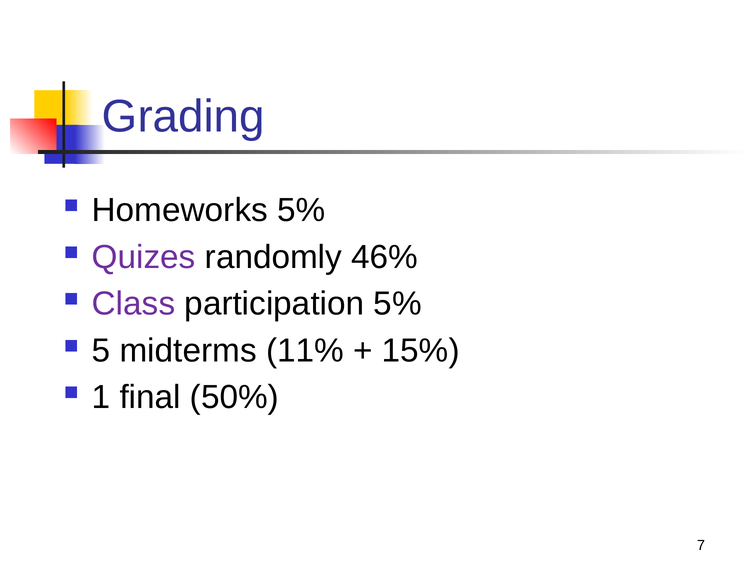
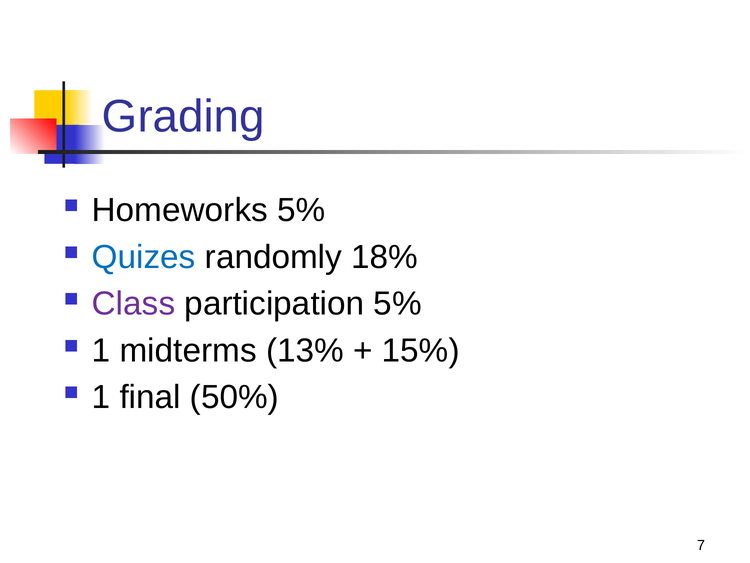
Quizes colour: purple -> blue
46%: 46% -> 18%
5 at (101, 350): 5 -> 1
11%: 11% -> 13%
